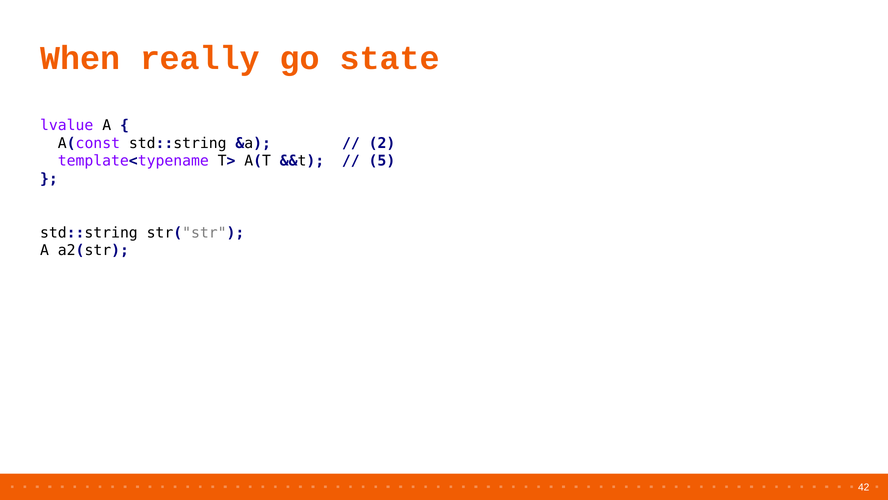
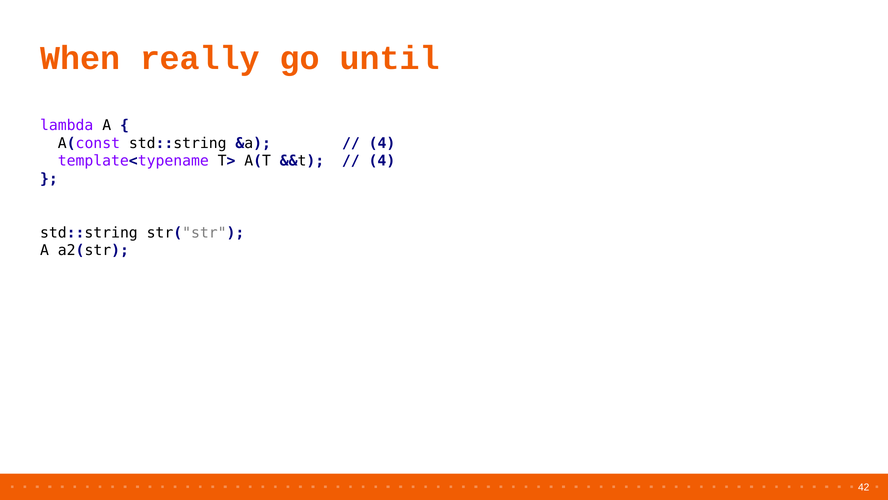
state: state -> until
lvalue: lvalue -> lambda
2 at (382, 143): 2 -> 4
5 at (382, 161): 5 -> 4
